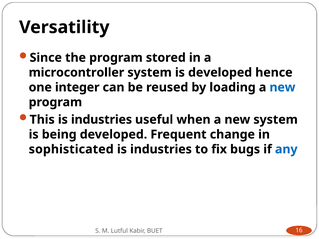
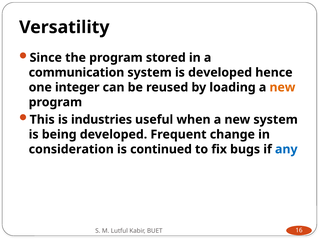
microcontroller: microcontroller -> communication
new at (282, 87) colour: blue -> orange
sophisticated: sophisticated -> consideration
industries at (161, 149): industries -> continued
